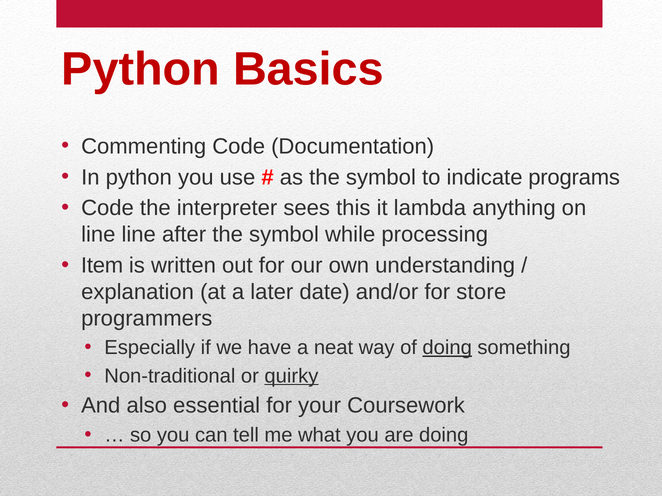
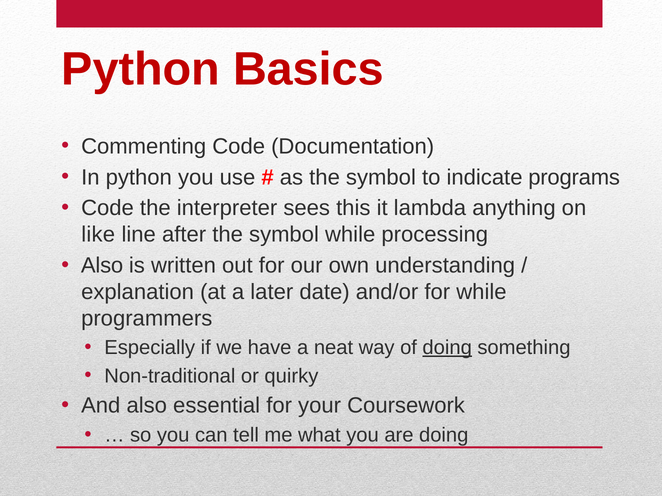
line at (98, 235): line -> like
Item at (102, 266): Item -> Also
for store: store -> while
quirky underline: present -> none
